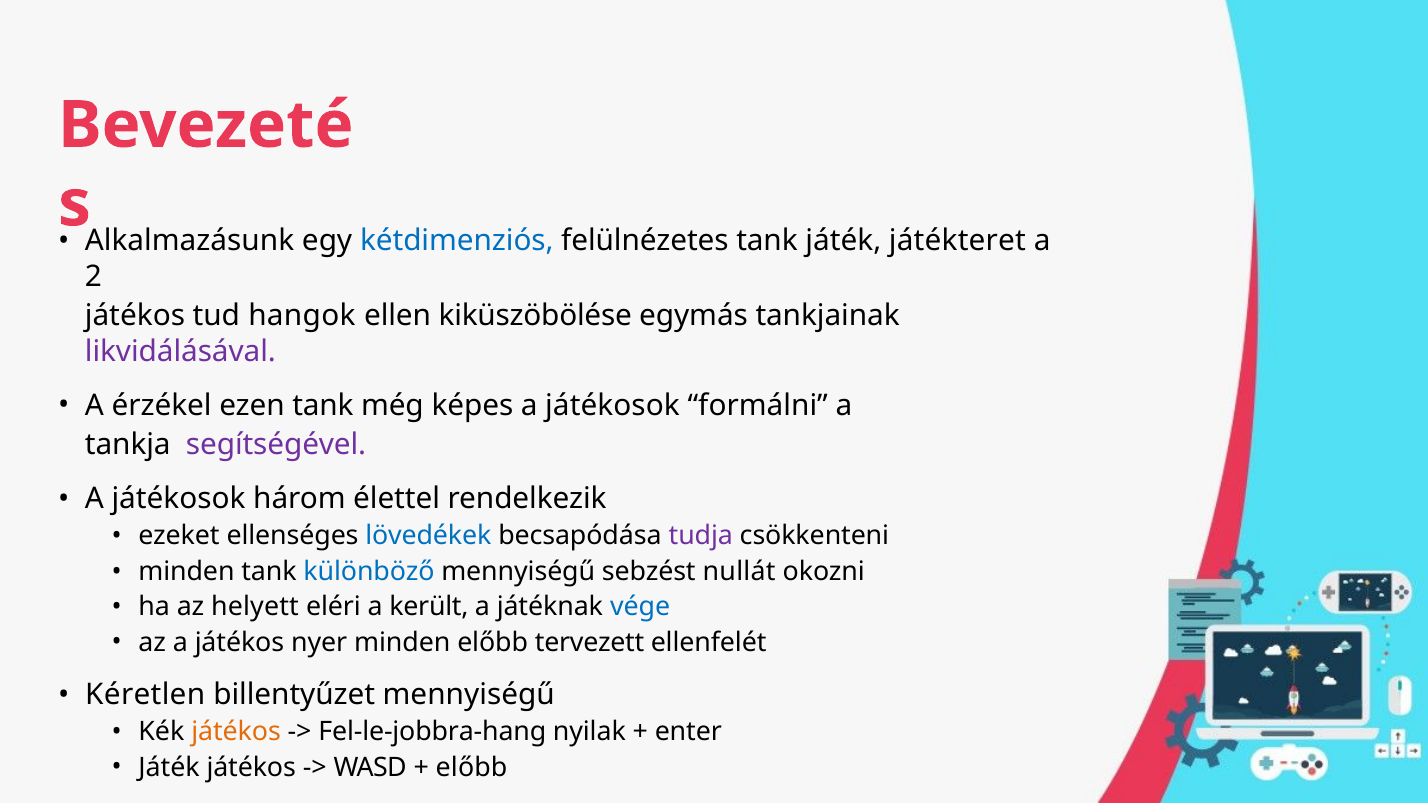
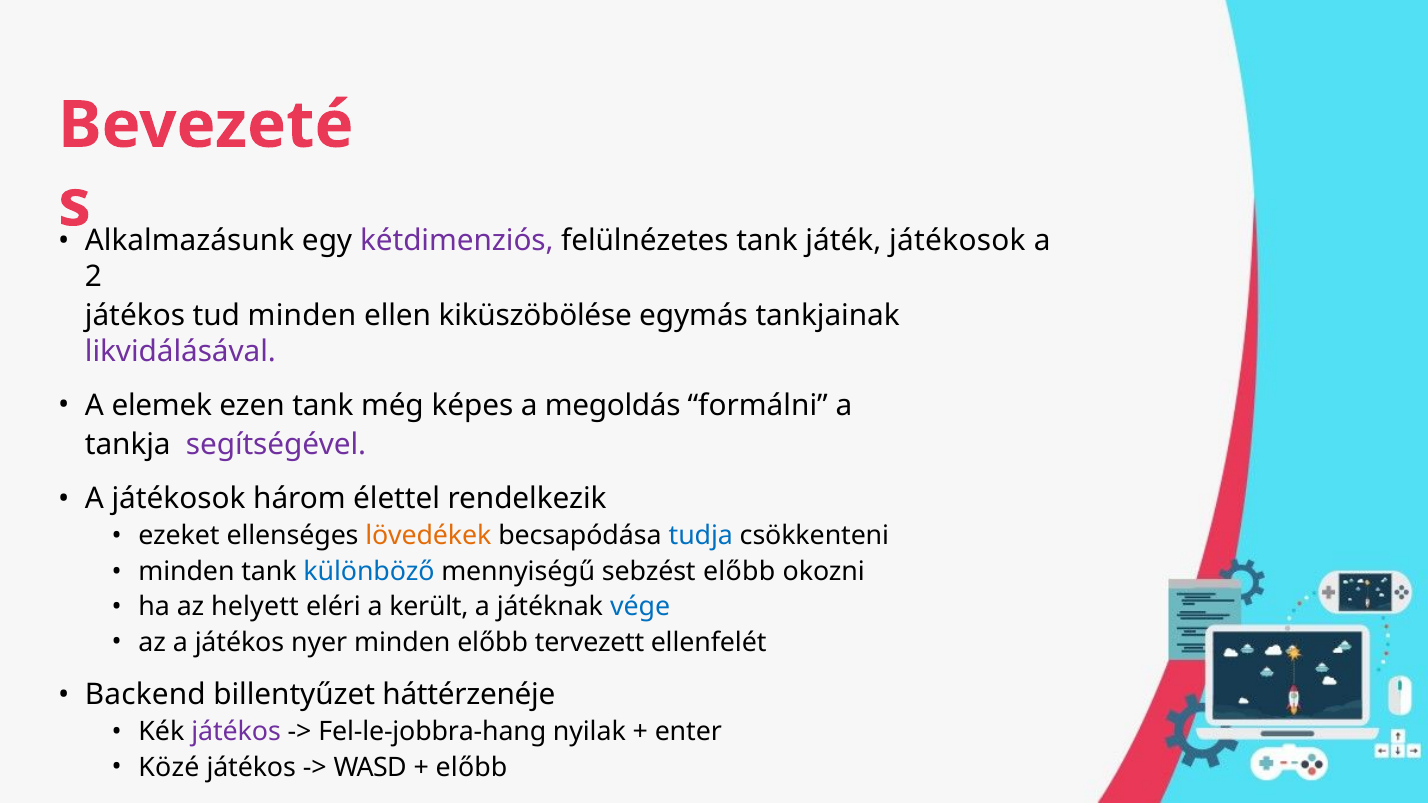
kétdimenziós colour: blue -> purple
játék játékteret: játékteret -> játékosok
tud hangok: hangok -> minden
érzékel: érzékel -> elemek
képes a játékosok: játékosok -> megoldás
lövedékek colour: blue -> orange
tudja colour: purple -> blue
sebzést nullát: nullát -> előbb
Kéretlen: Kéretlen -> Backend
billentyűzet mennyiségű: mennyiségű -> háttérzenéje
játékos at (236, 732) colour: orange -> purple
Játék at (169, 768): Játék -> Közé
